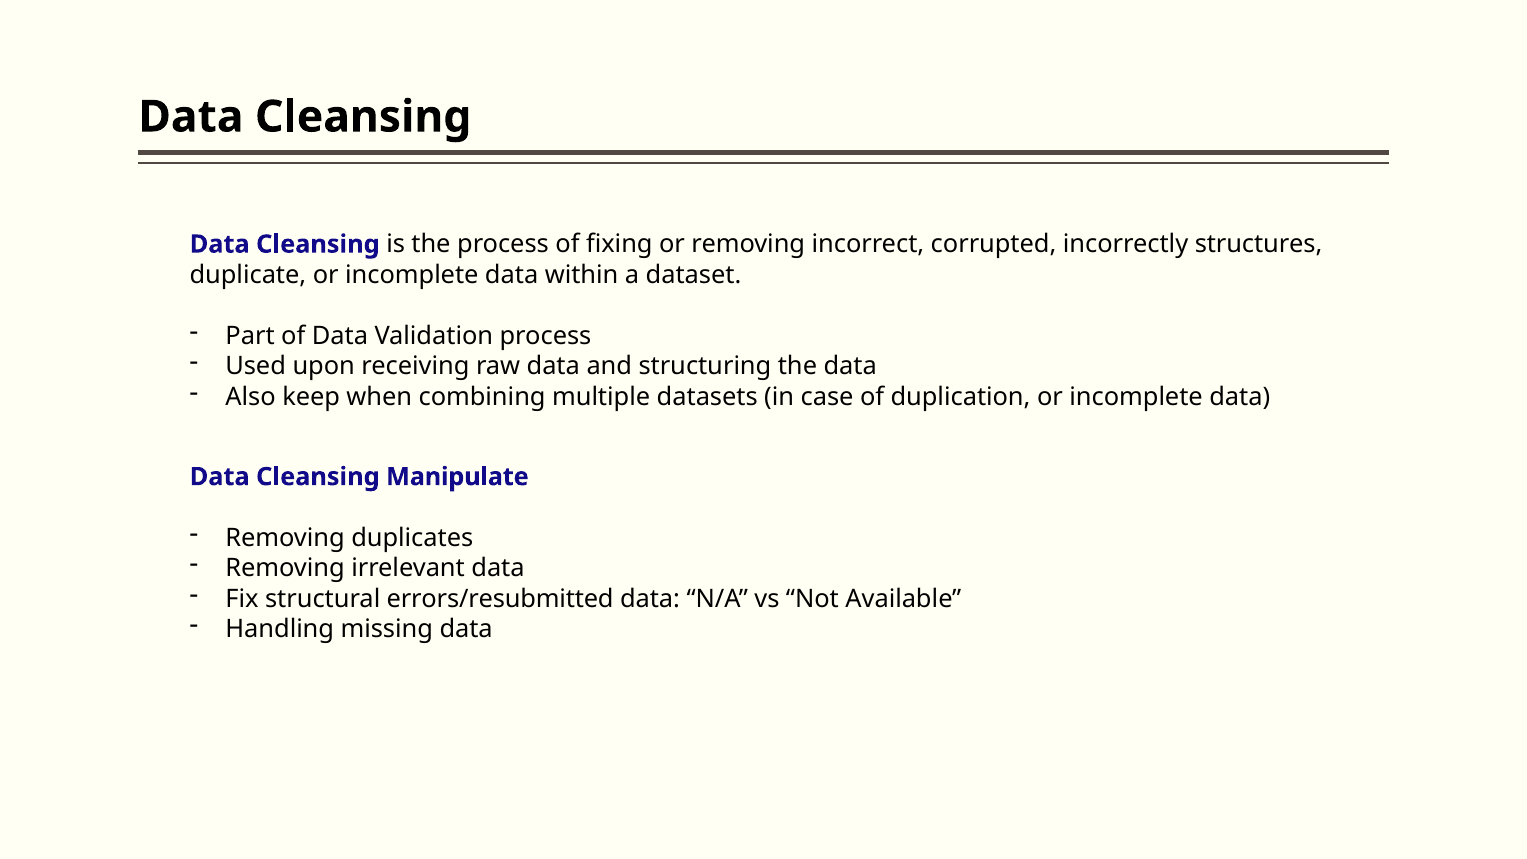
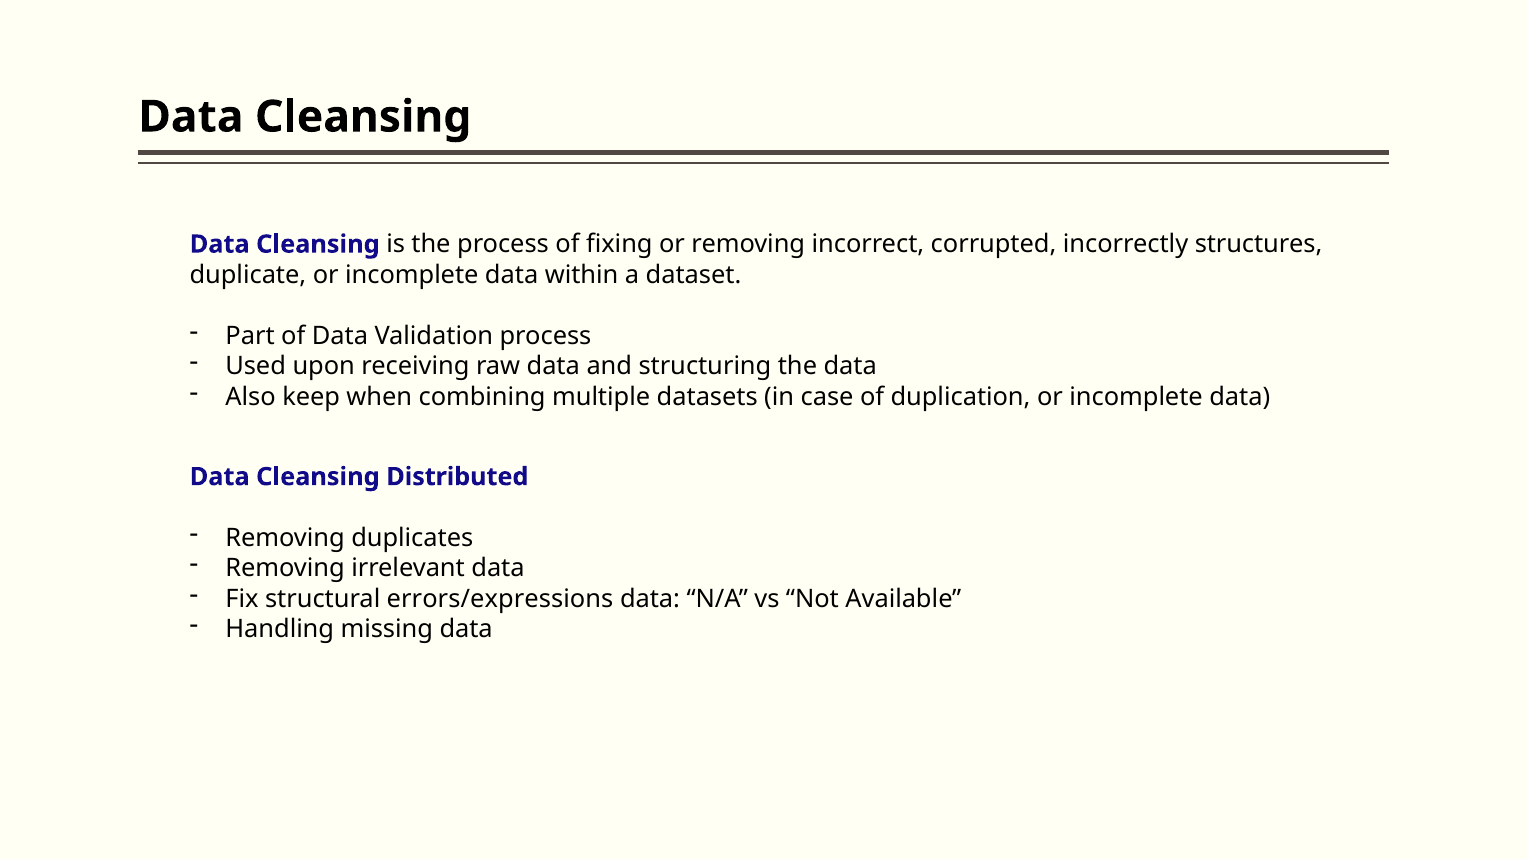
Manipulate: Manipulate -> Distributed
errors/resubmitted: errors/resubmitted -> errors/expressions
